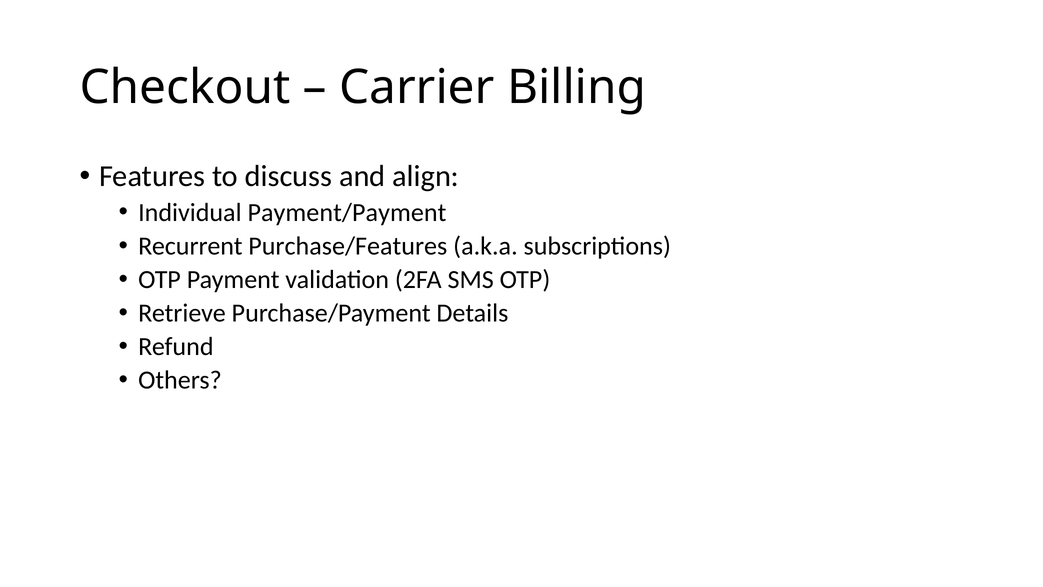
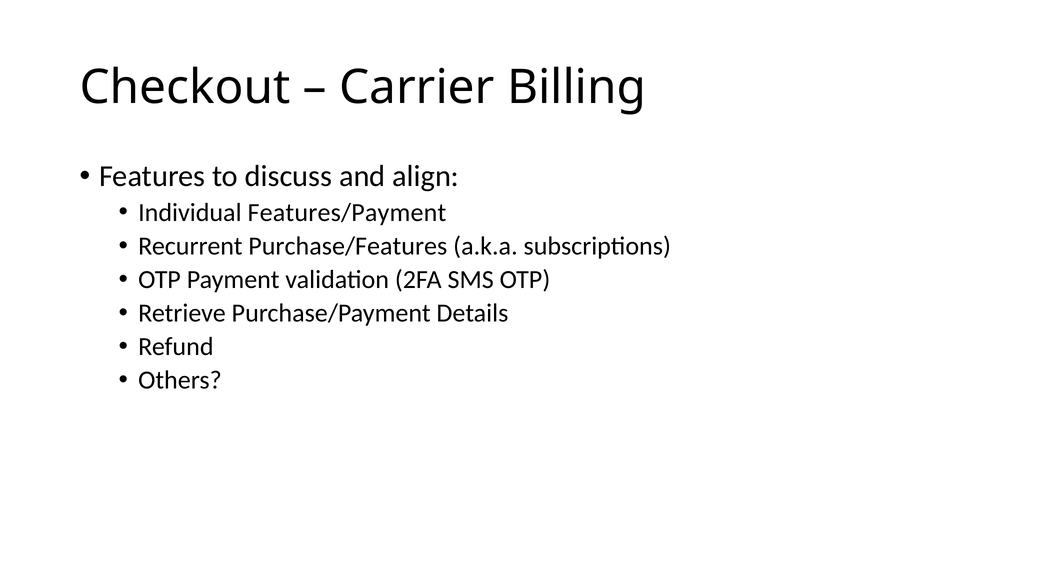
Payment/Payment: Payment/Payment -> Features/Payment
